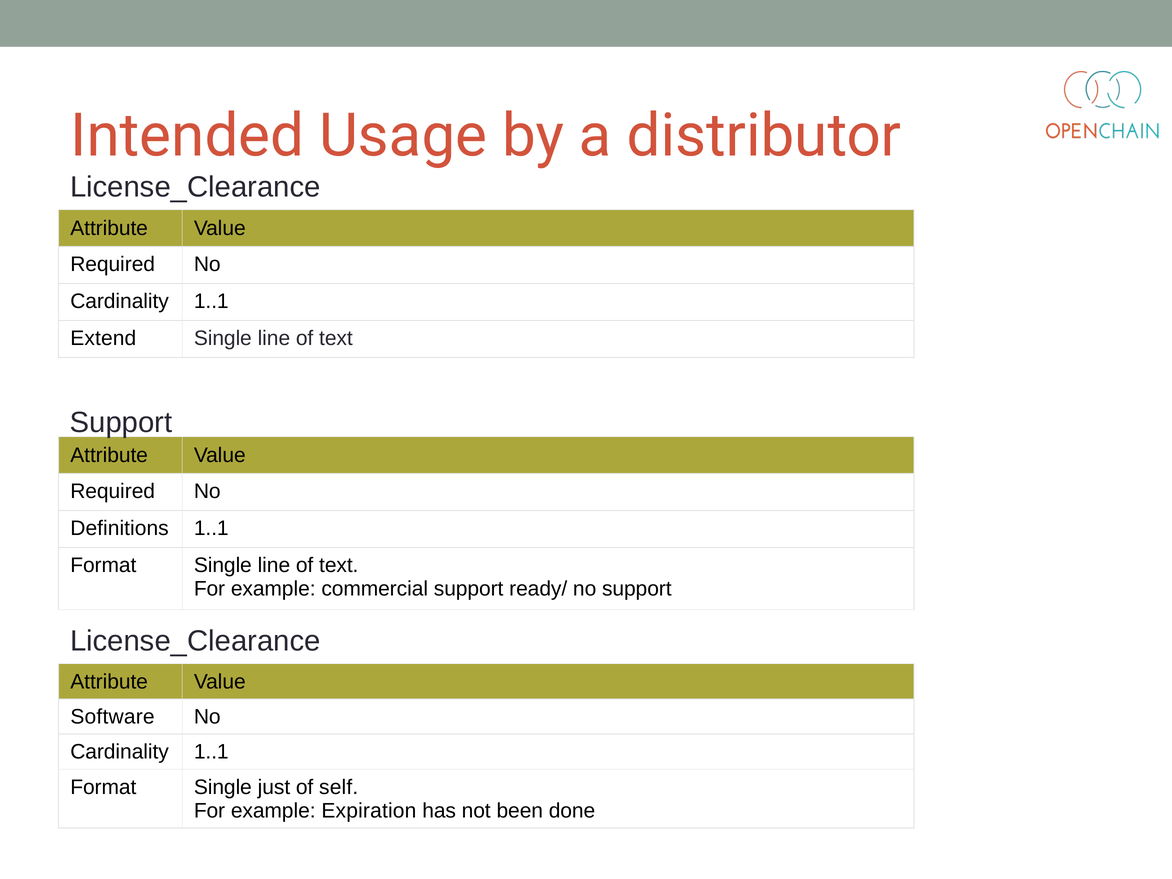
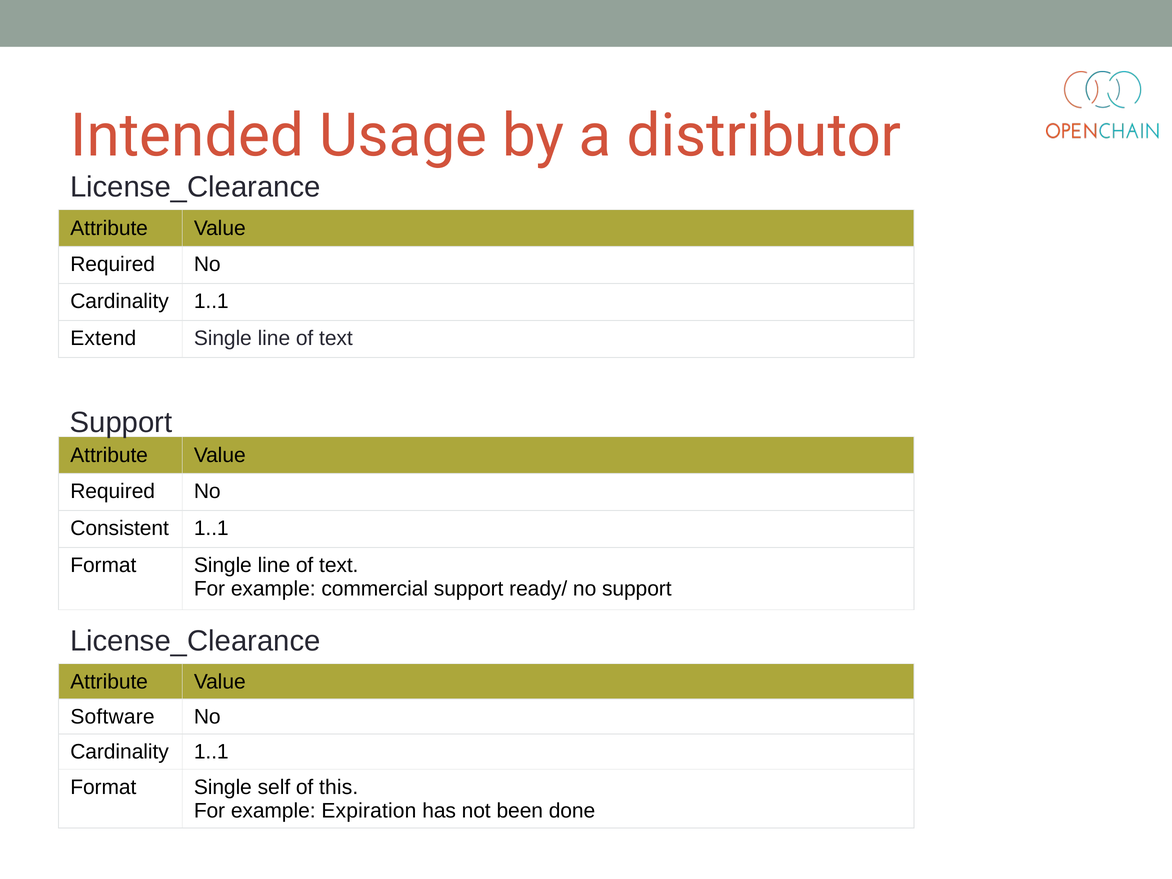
Definitions: Definitions -> Consistent
just: just -> self
self: self -> this
